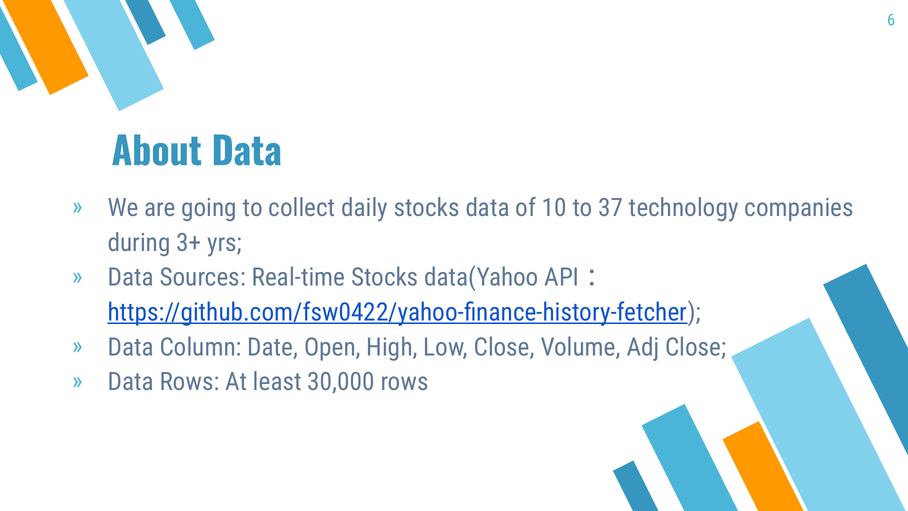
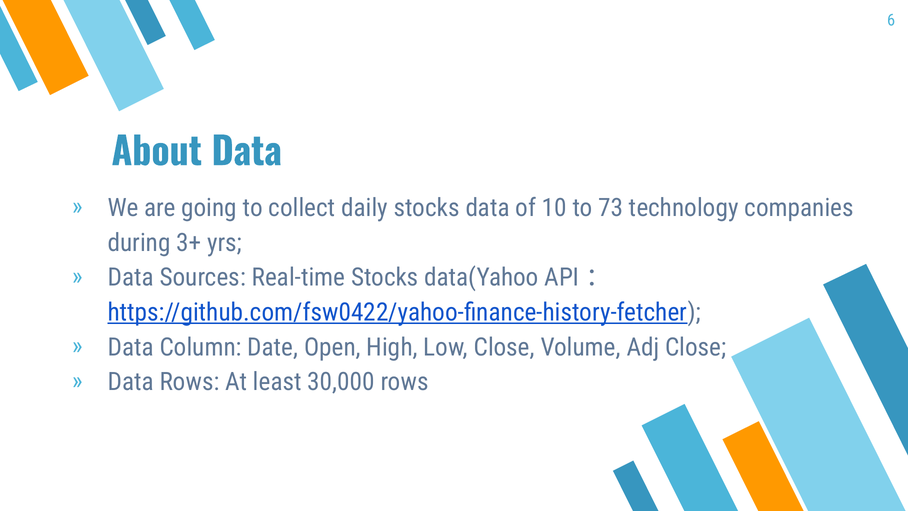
37: 37 -> 73
